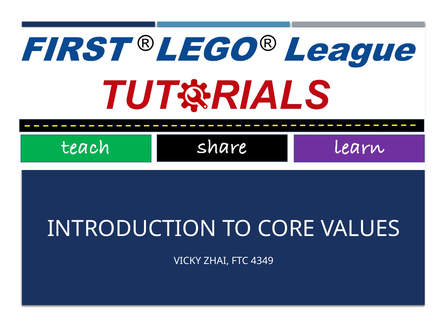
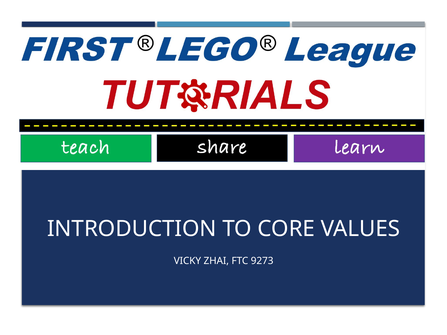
4349: 4349 -> 9273
